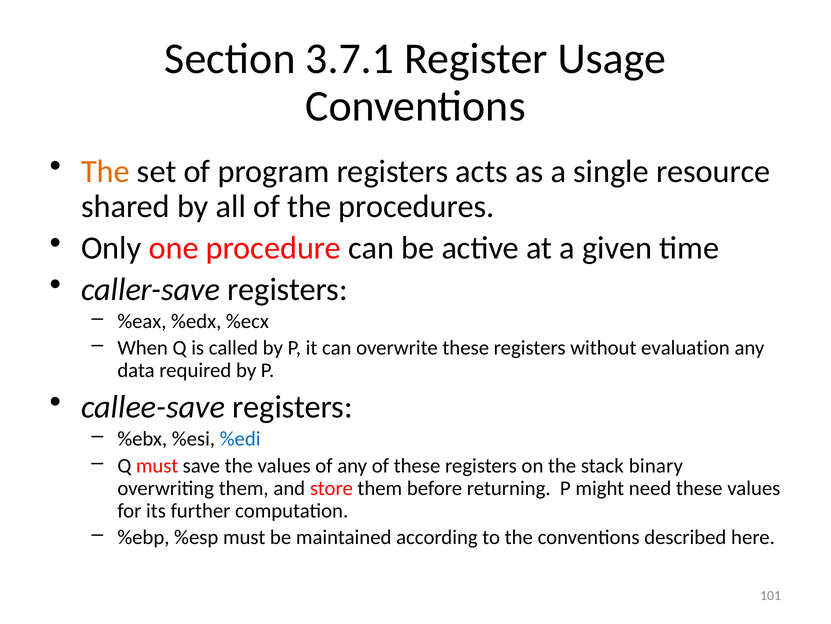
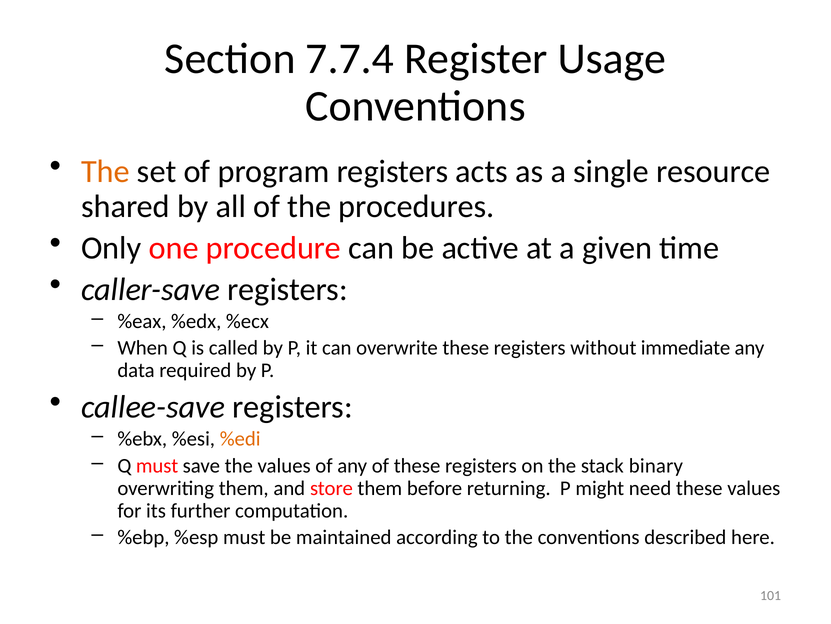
3.7.1: 3.7.1 -> 7.7.4
evaluation: evaluation -> immediate
%edi colour: blue -> orange
